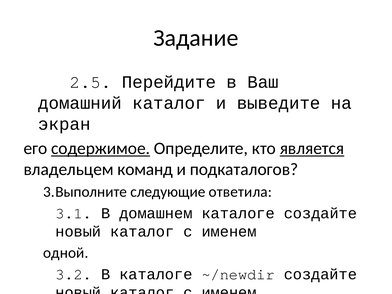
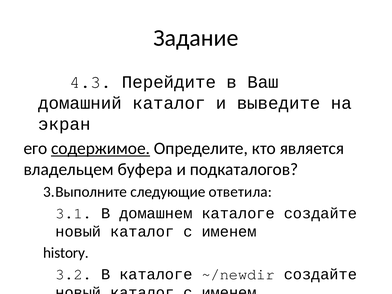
2.5: 2.5 -> 4.3
является underline: present -> none
команд: команд -> буфера
одной at (66, 253): одной -> history
